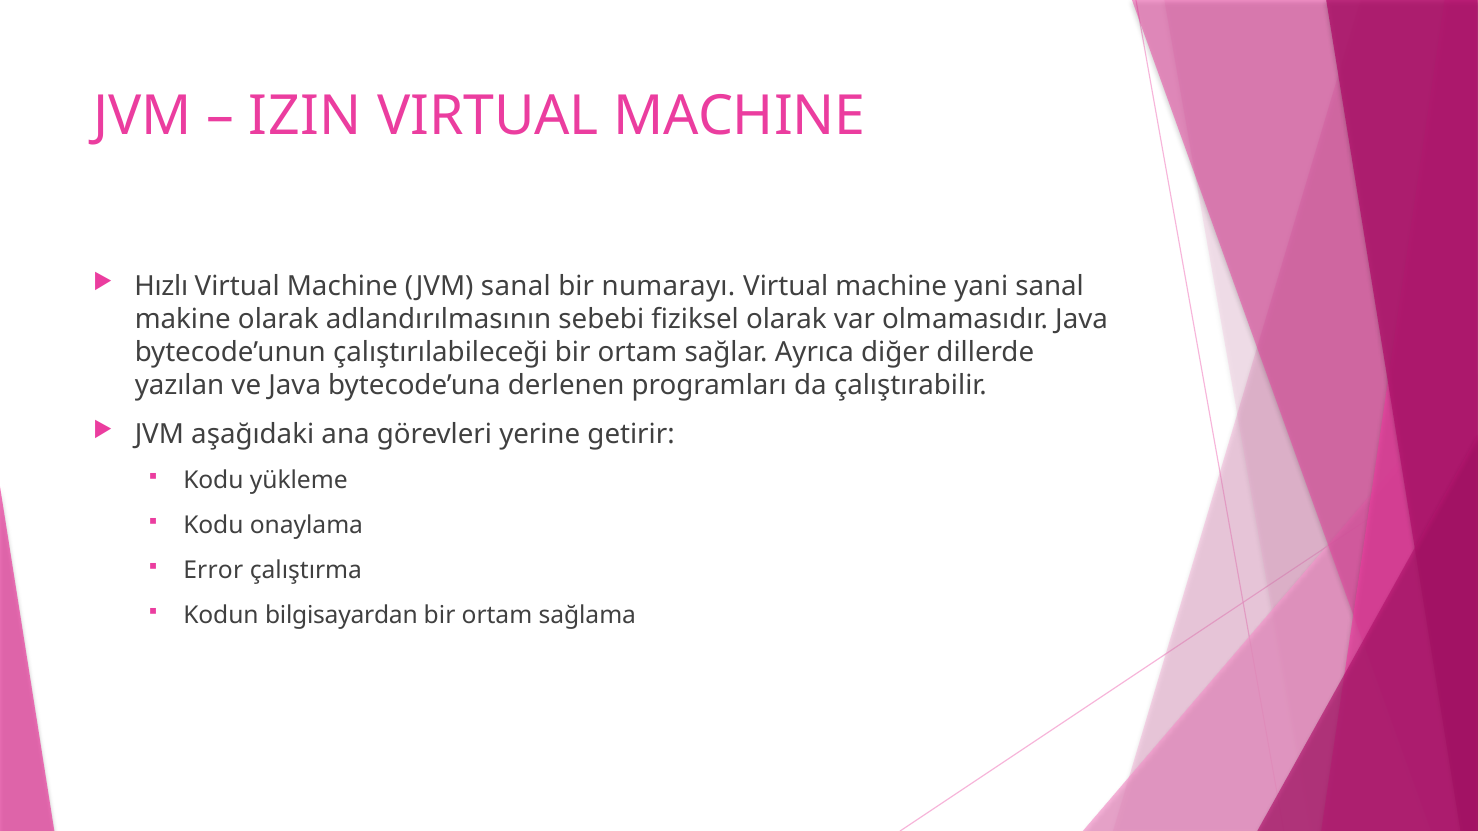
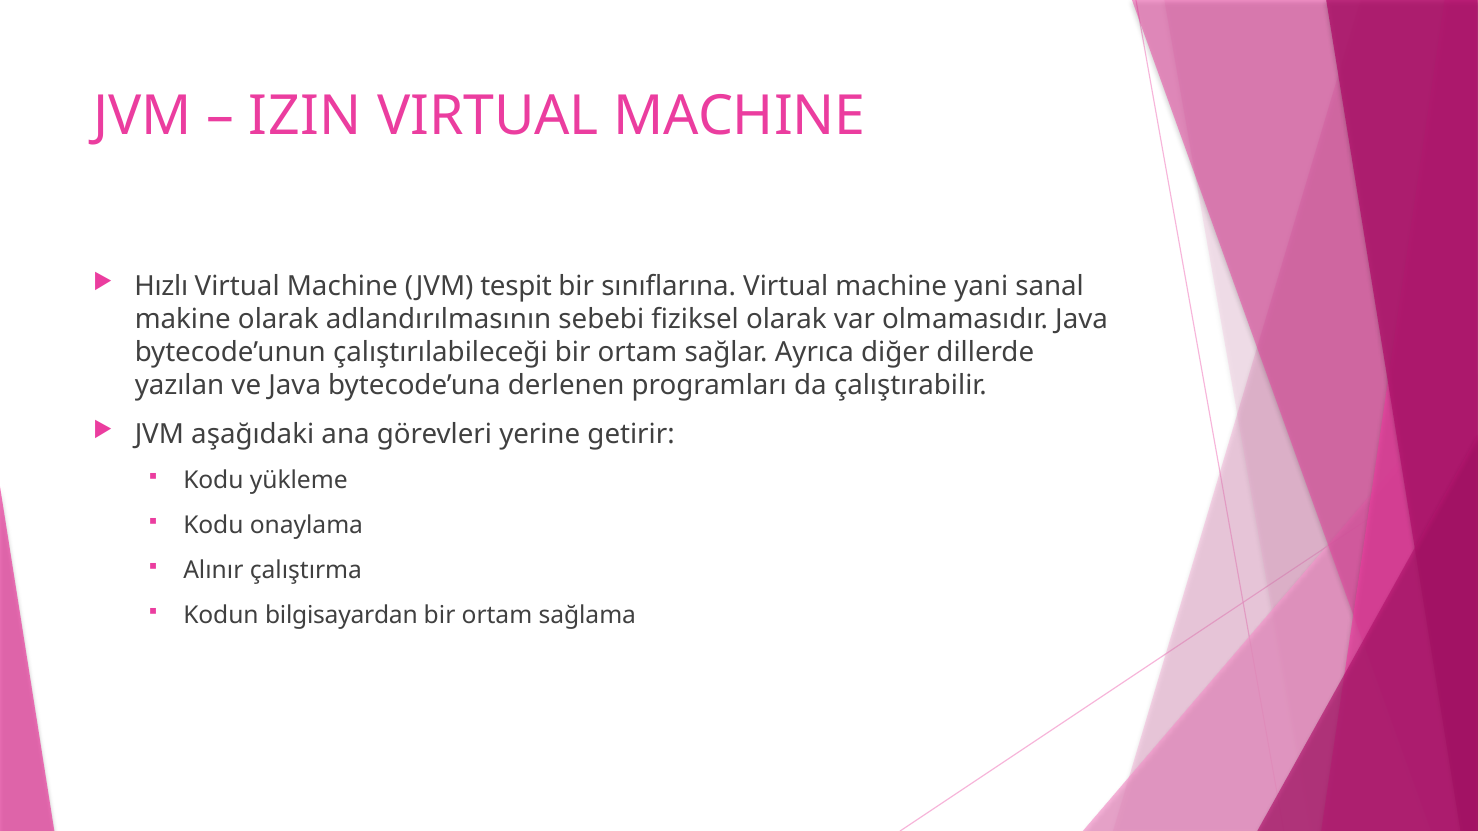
JVM sanal: sanal -> tespit
numarayı: numarayı -> sınıflarına
Error: Error -> Alınır
